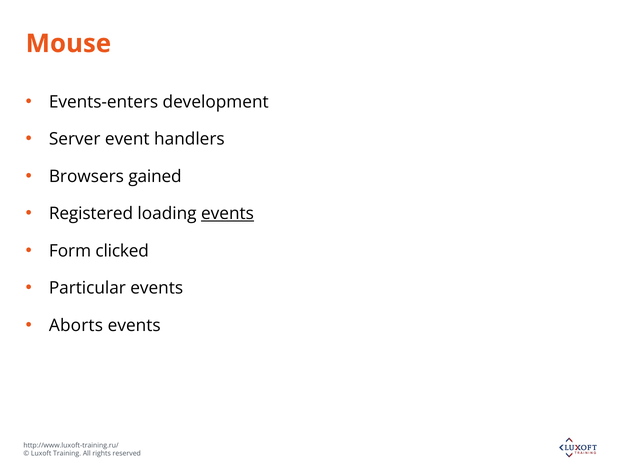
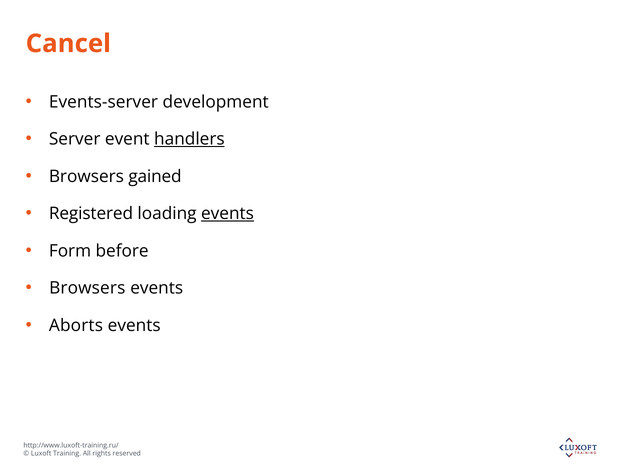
Mouse: Mouse -> Cancel
Events-enters: Events-enters -> Events-server
handlers underline: none -> present
clicked: clicked -> before
Particular at (87, 288): Particular -> Browsers
